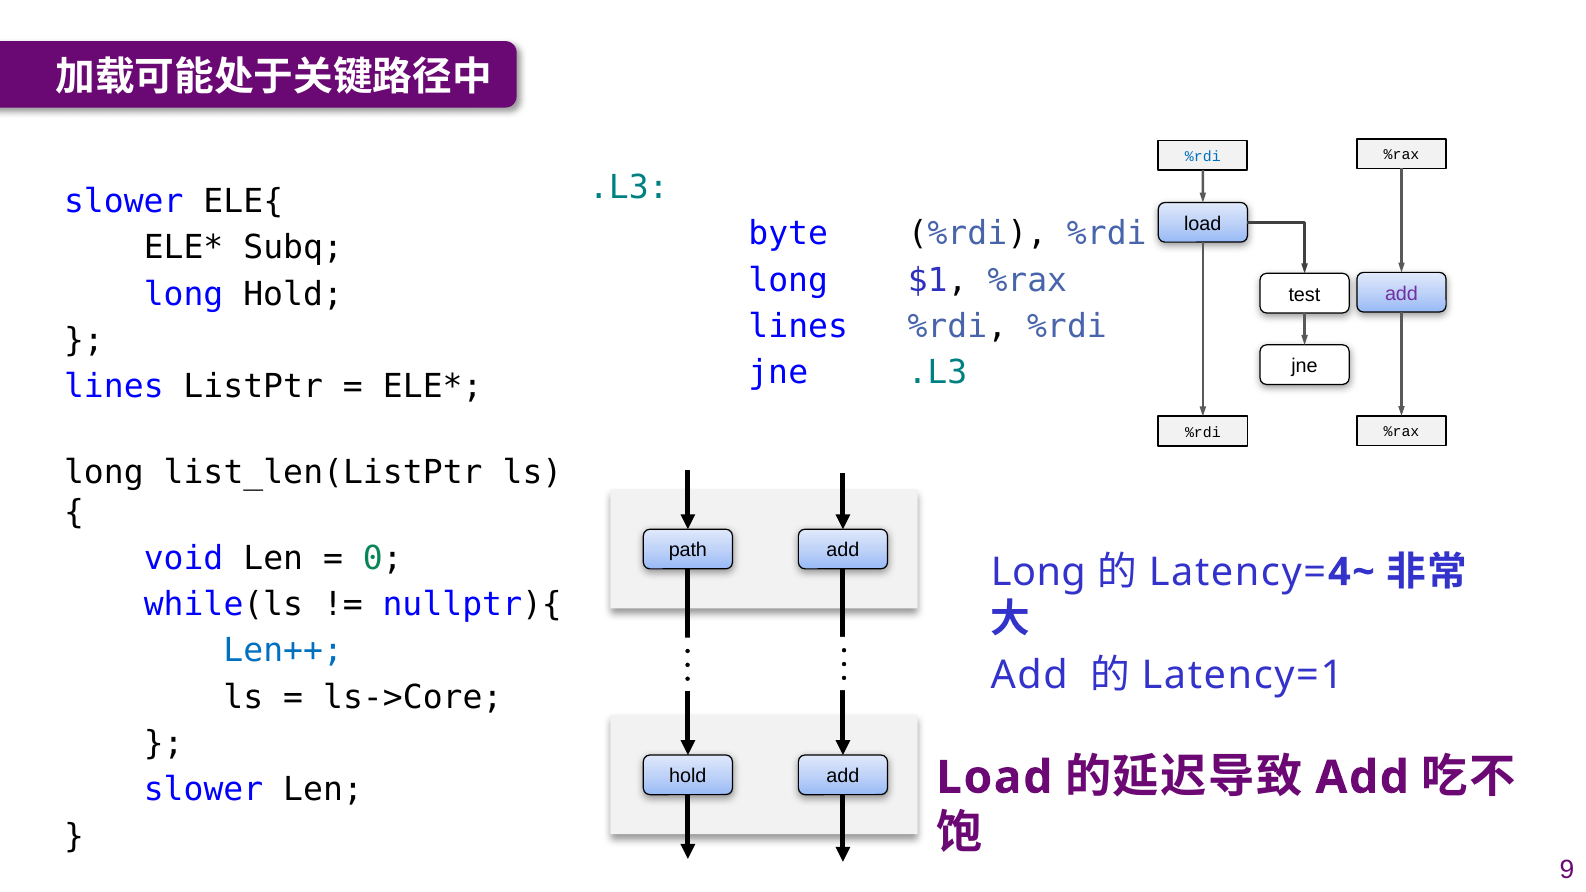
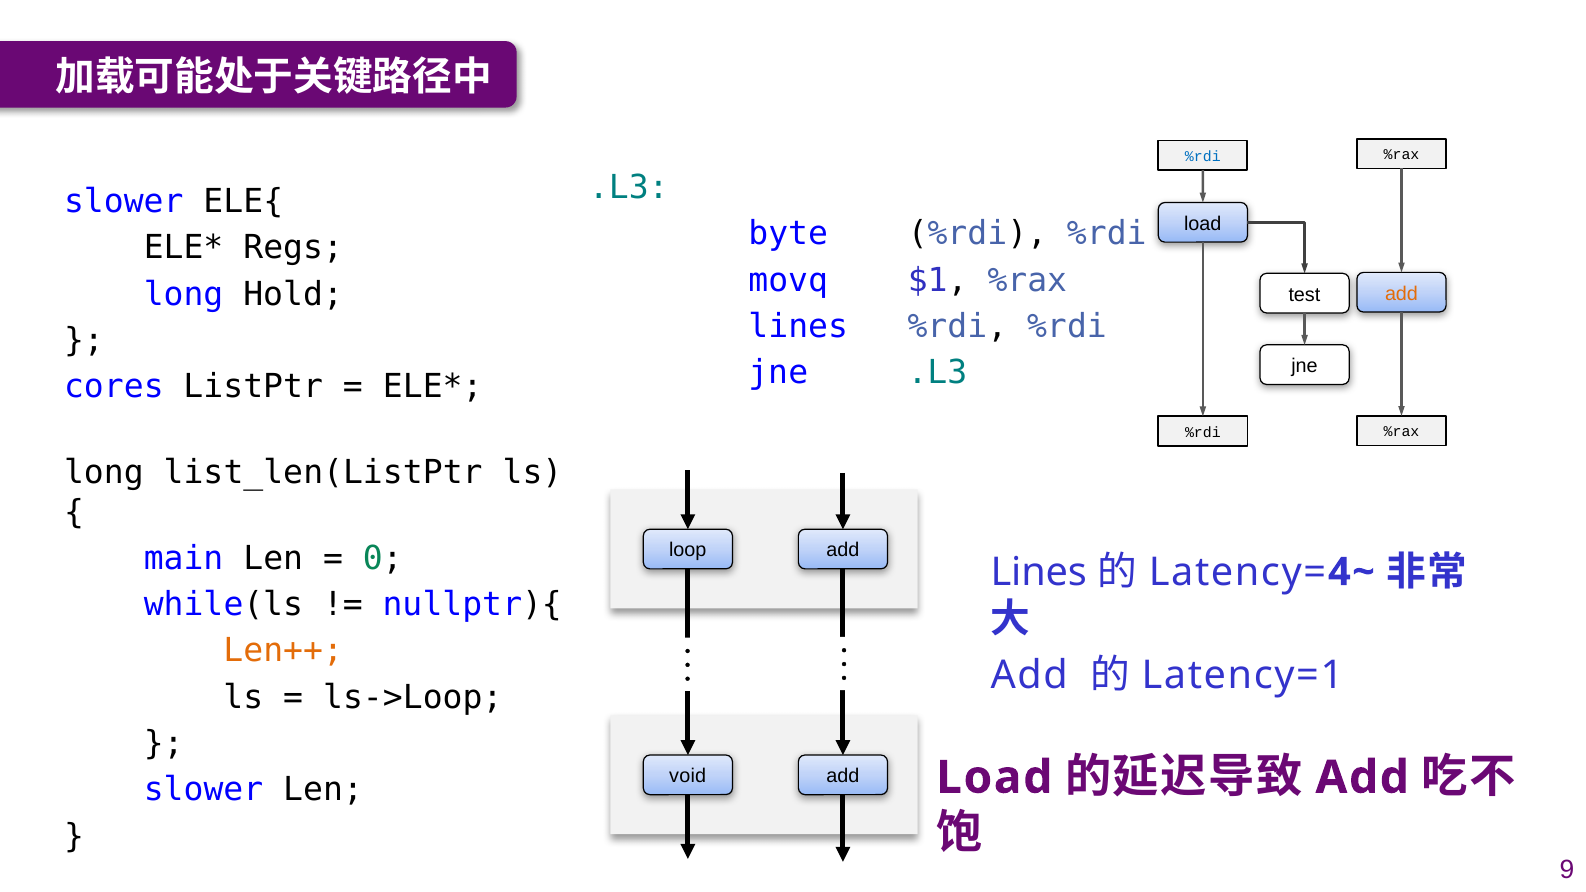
Subq: Subq -> Regs
long at (788, 280): long -> movq
add at (1402, 294) colour: purple -> orange
lines at (114, 387): lines -> cores
path: path -> loop
void: void -> main
Long at (1038, 572): Long -> Lines
Len++ colour: blue -> orange
ls->Core: ls->Core -> ls->Loop
hold at (688, 776): hold -> void
